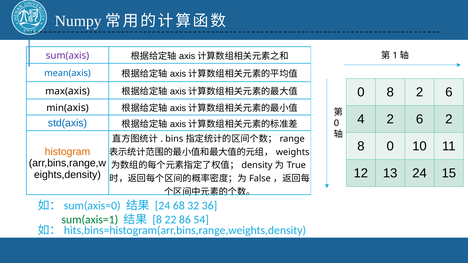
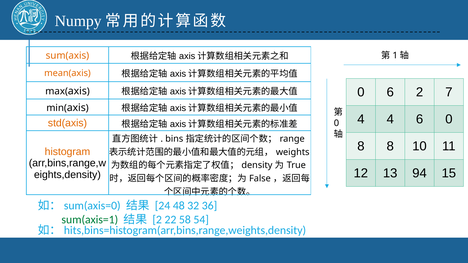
sum(axis colour: purple -> orange
mean(axis colour: blue -> orange
0 8: 8 -> 6
6 at (449, 92): 6 -> 7
4 2: 2 -> 4
6 2: 2 -> 0
std(axis colour: blue -> orange
8 0: 0 -> 8
13 24: 24 -> 94
68: 68 -> 48
8 at (157, 220): 8 -> 2
86: 86 -> 58
